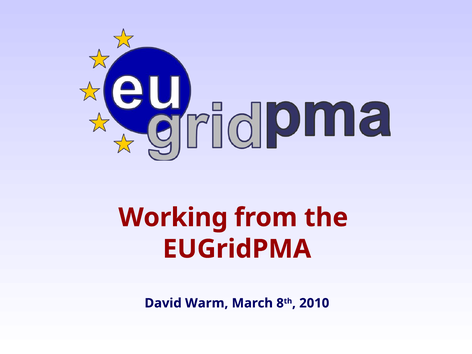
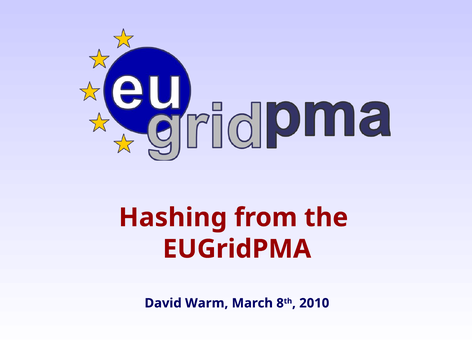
Working: Working -> Hashing
